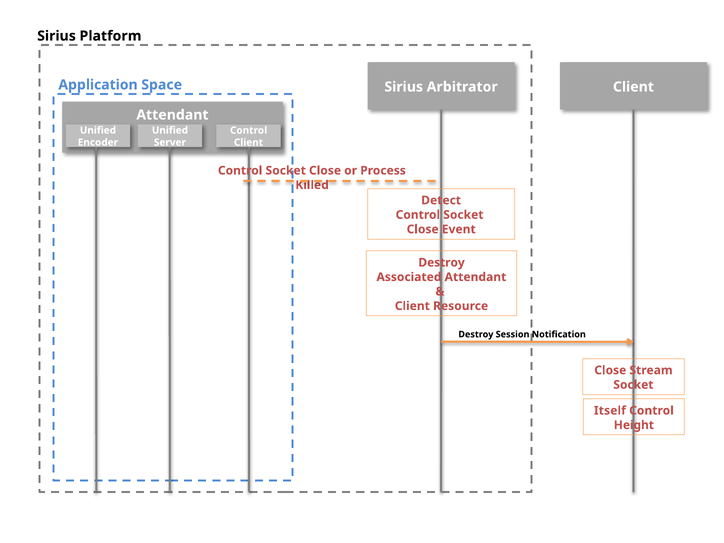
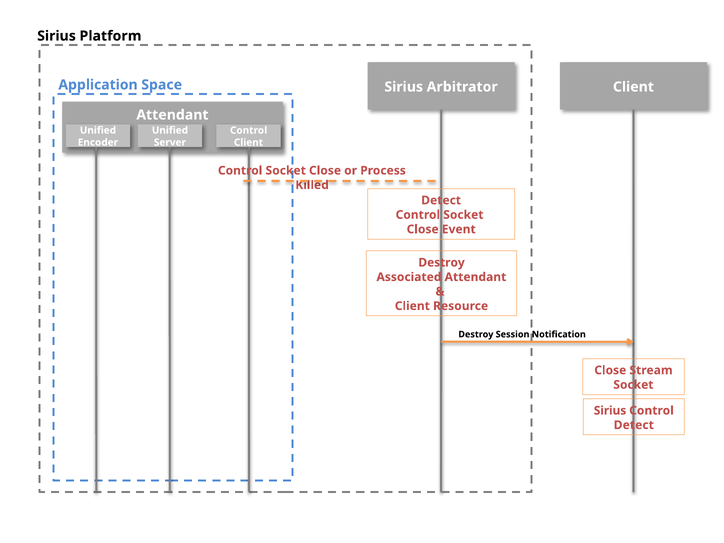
Itself at (610, 411): Itself -> Sirius
Height at (634, 425): Height -> Detect
